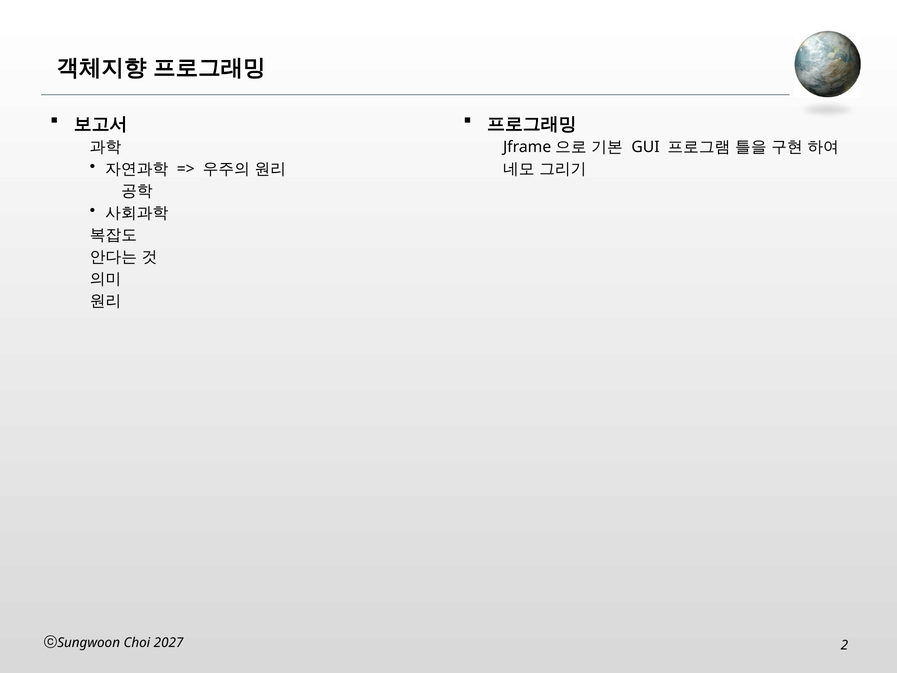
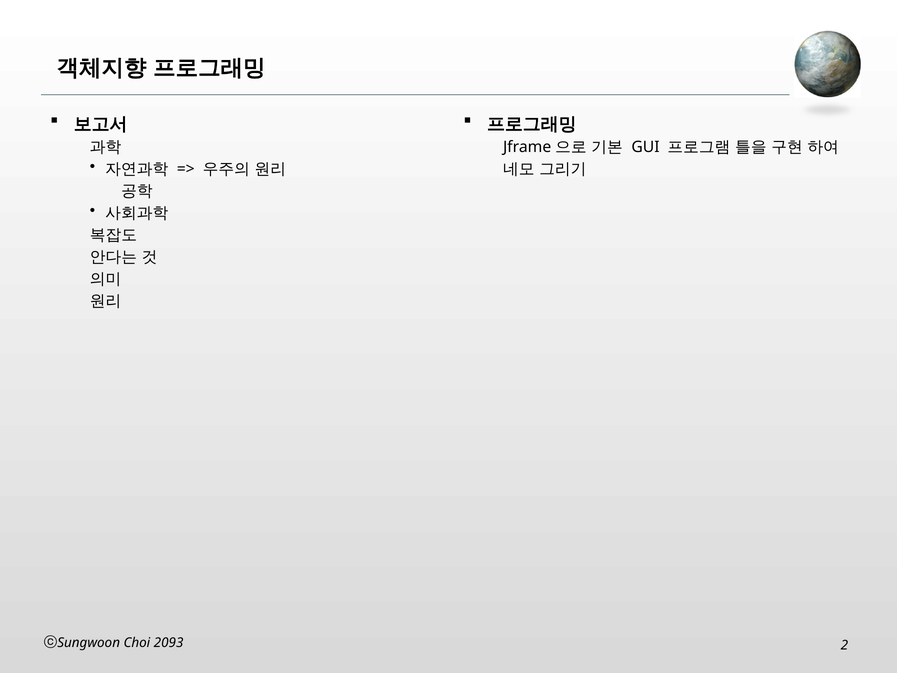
2027: 2027 -> 2093
